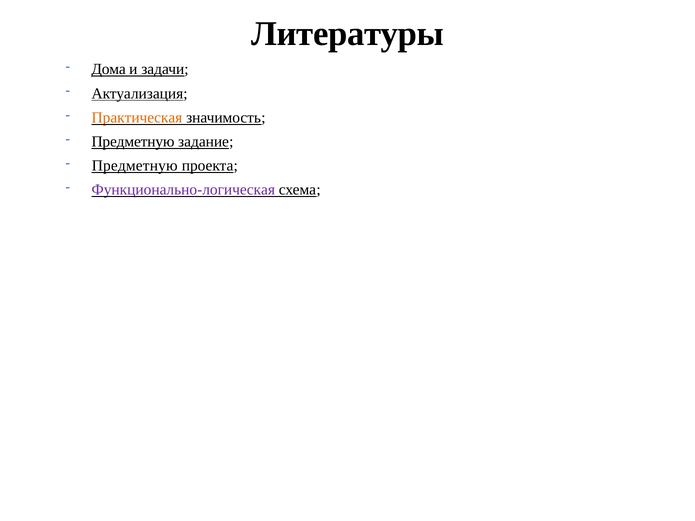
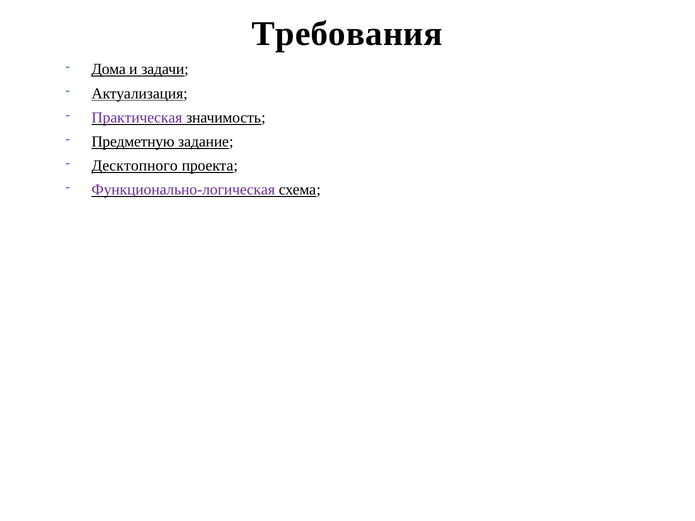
Литературы: Литературы -> Требования
Практическая colour: orange -> purple
Предметную at (135, 166): Предметную -> Десктопного
